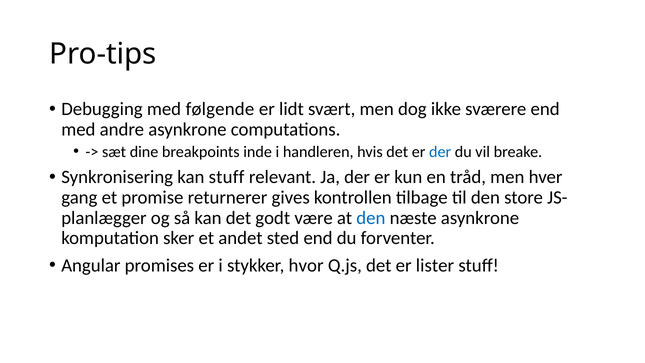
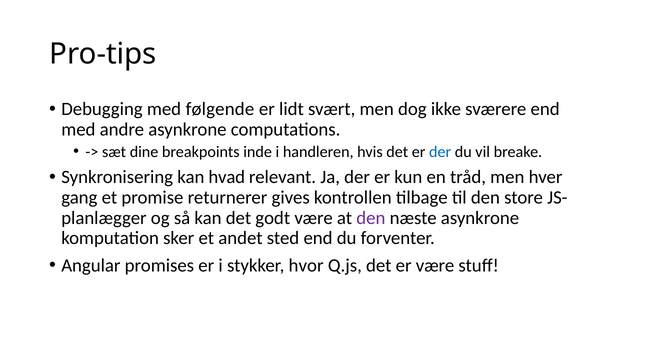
kan stuff: stuff -> hvad
den at (371, 218) colour: blue -> purple
er lister: lister -> være
